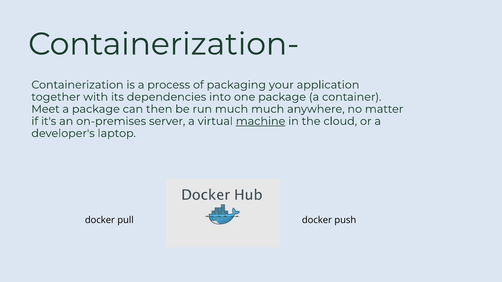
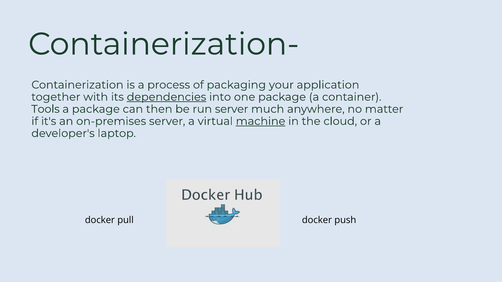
dependencies underline: none -> present
Meet: Meet -> Tools
run much: much -> server
